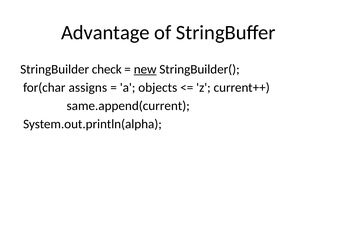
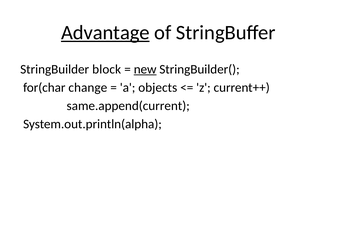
Advantage underline: none -> present
check: check -> block
assigns: assigns -> change
